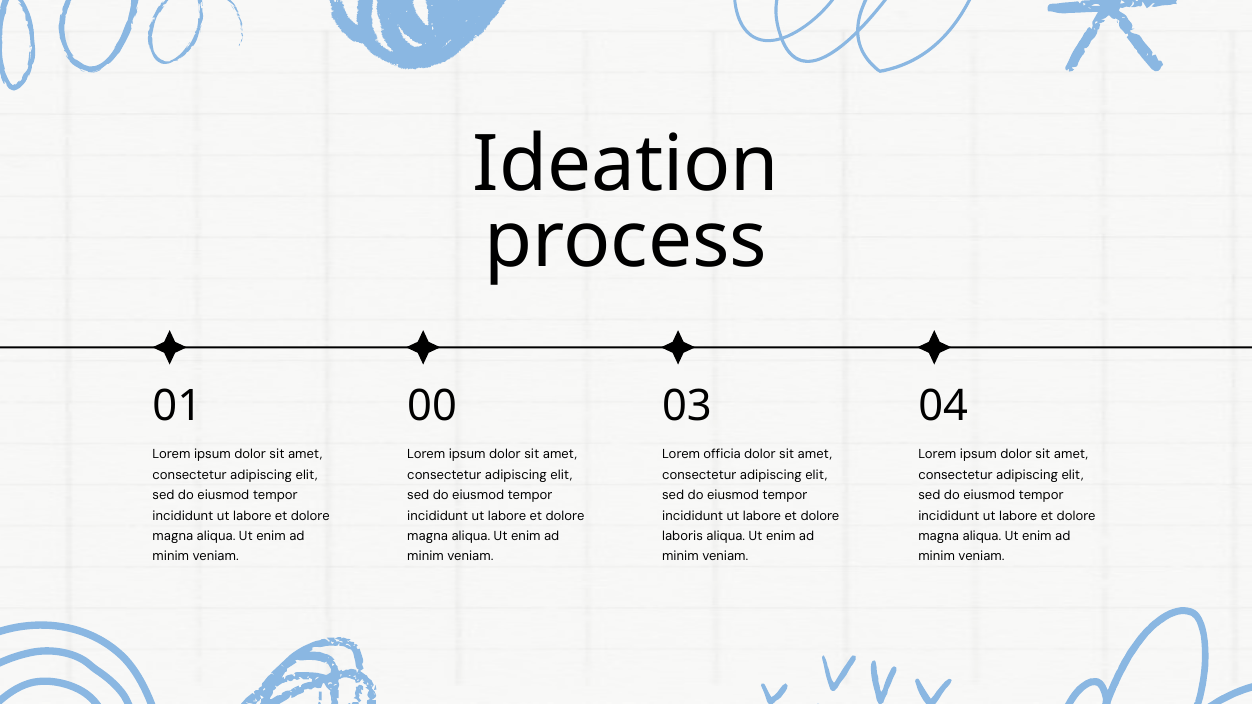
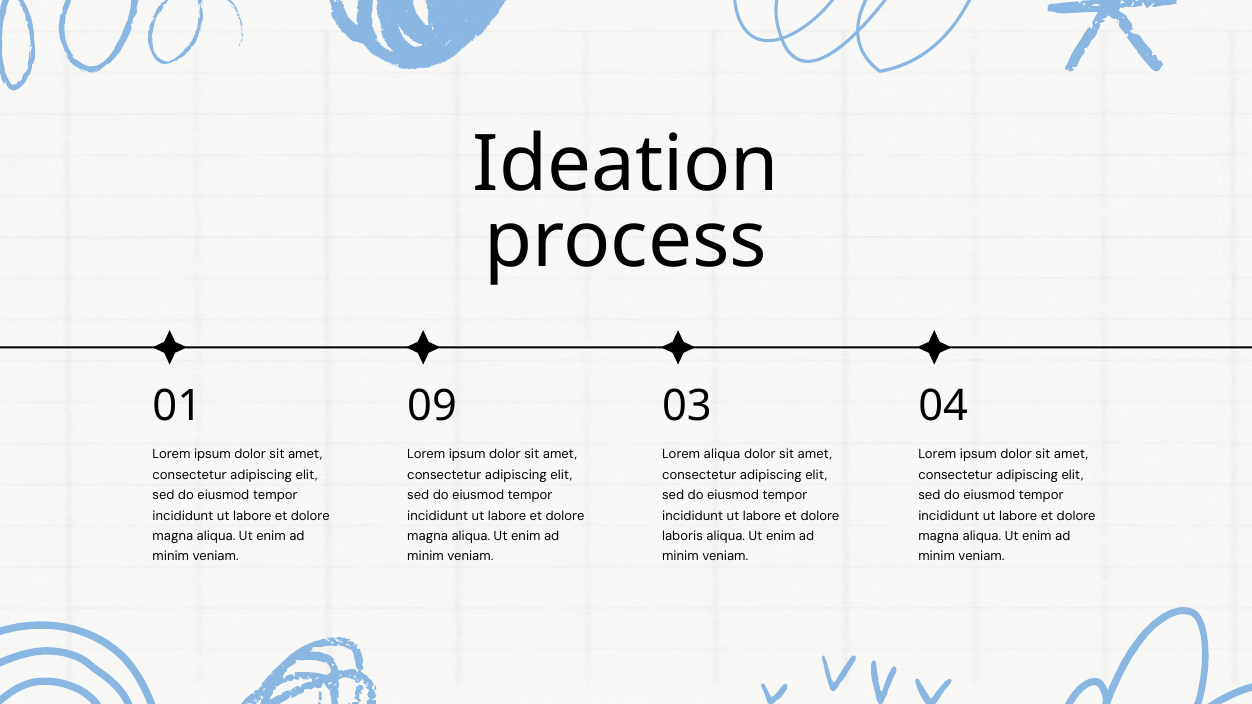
00: 00 -> 09
Lorem officia: officia -> aliqua
